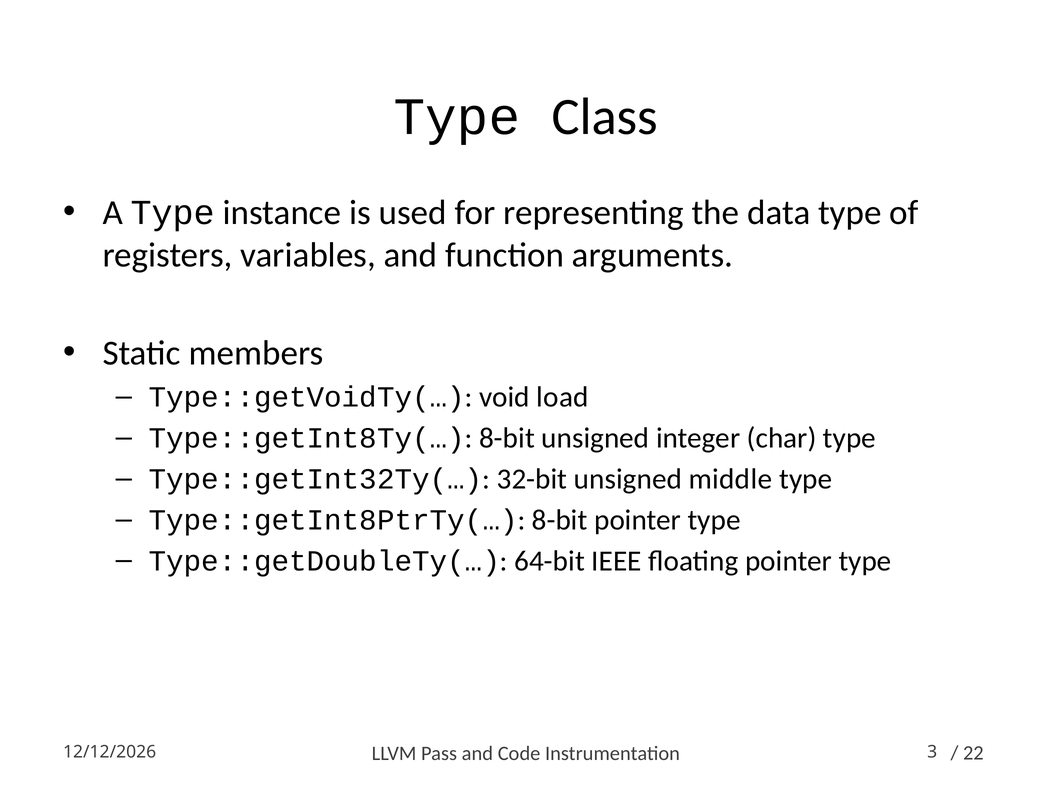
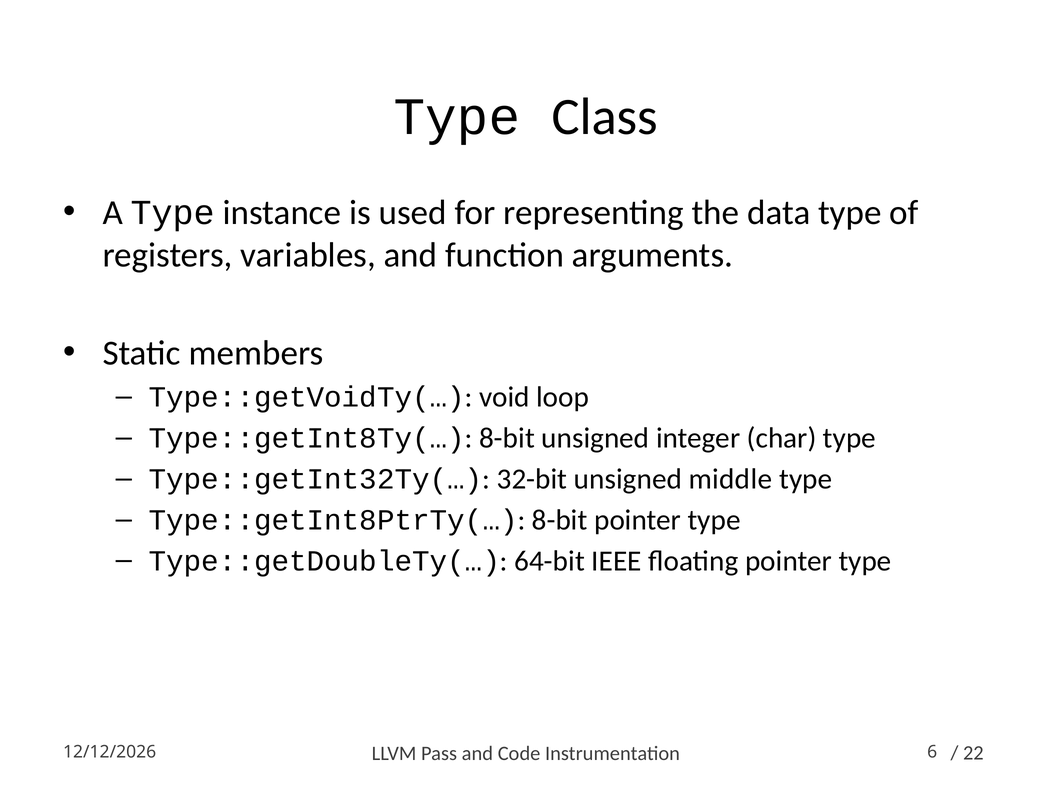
load: load -> loop
3: 3 -> 6
